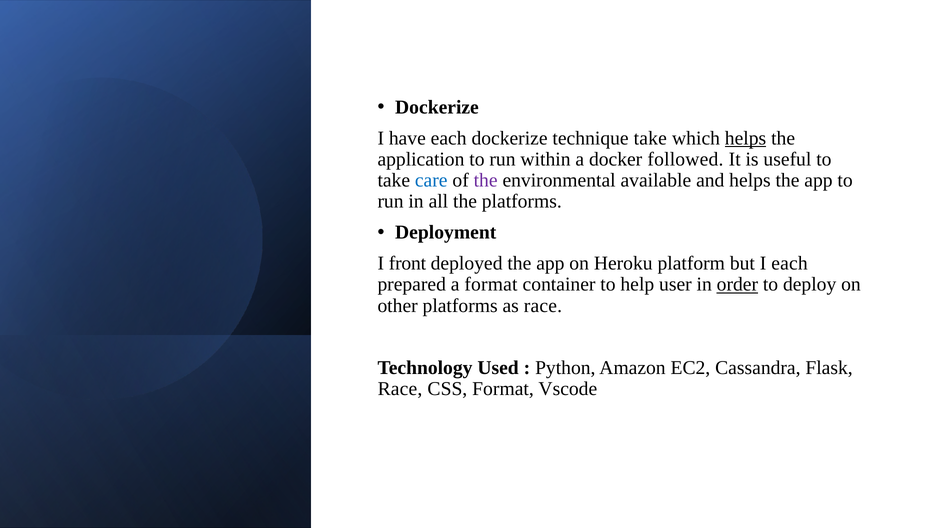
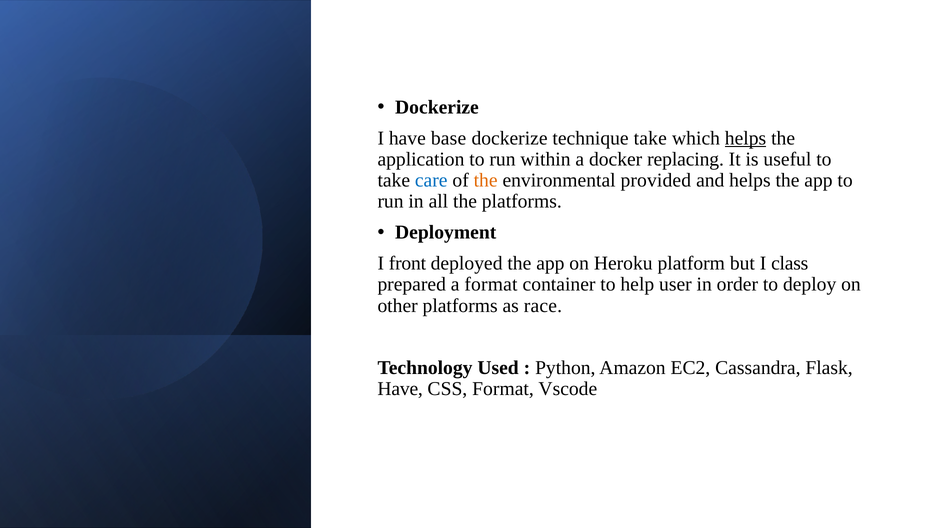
have each: each -> base
followed: followed -> replacing
the at (486, 180) colour: purple -> orange
available: available -> provided
I each: each -> class
order underline: present -> none
Race at (400, 389): Race -> Have
